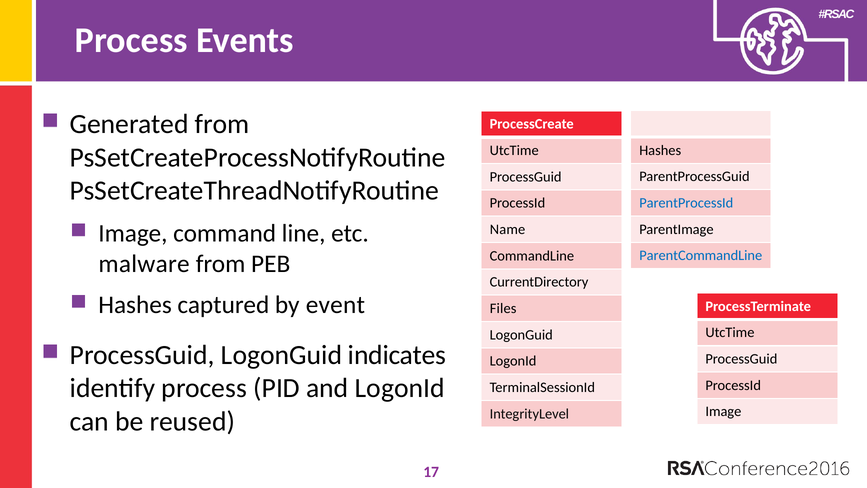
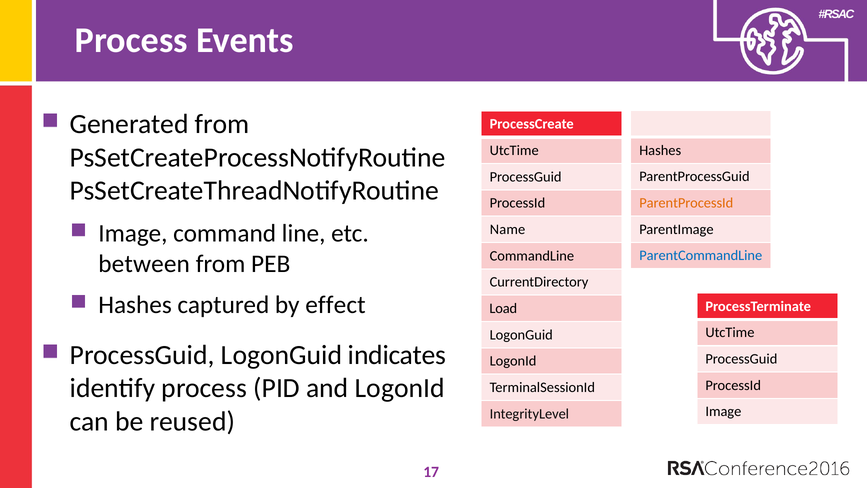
ParentProcessId colour: blue -> orange
malware: malware -> between
event: event -> effect
Files: Files -> Load
